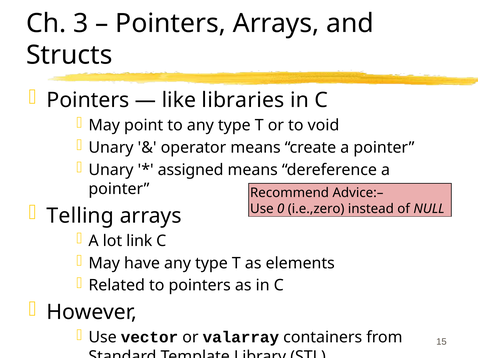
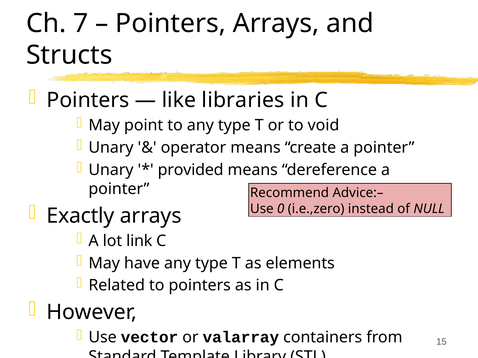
3: 3 -> 7
assigned: assigned -> provided
Telling: Telling -> Exactly
